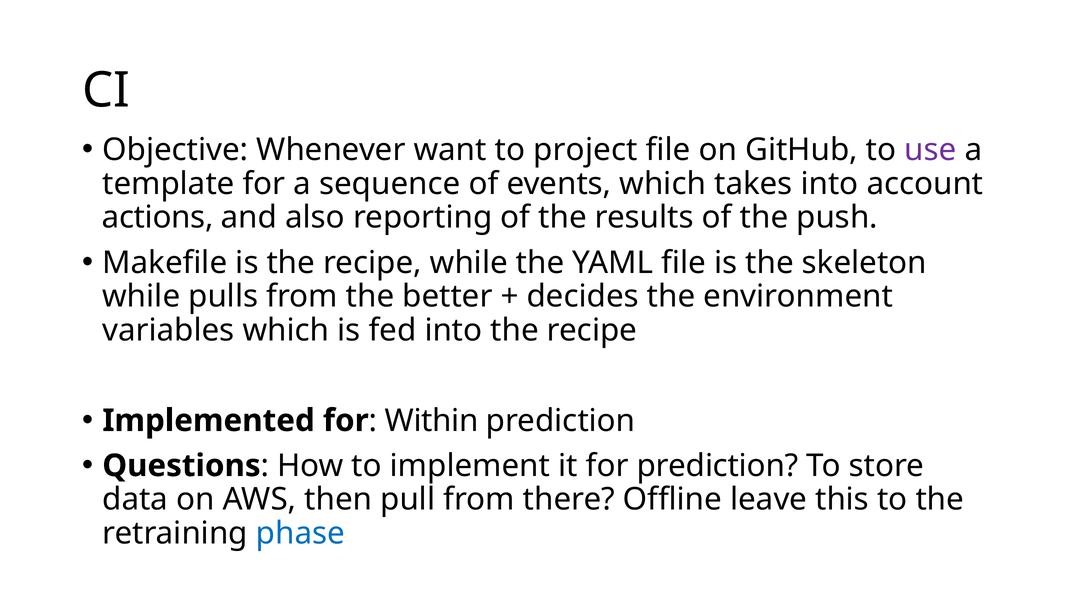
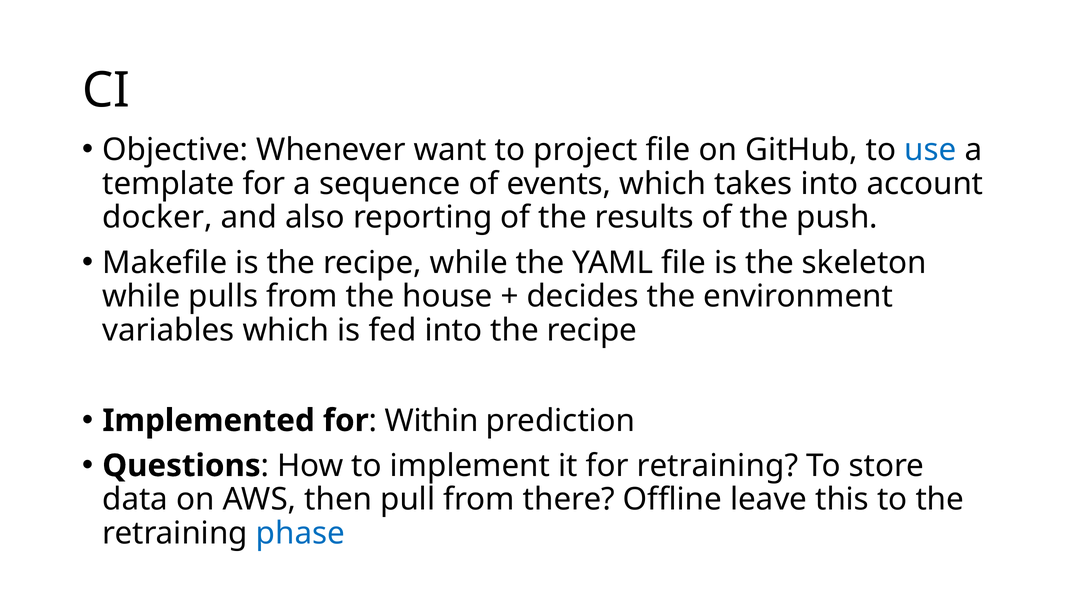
use colour: purple -> blue
actions: actions -> docker
better: better -> house
for prediction: prediction -> retraining
